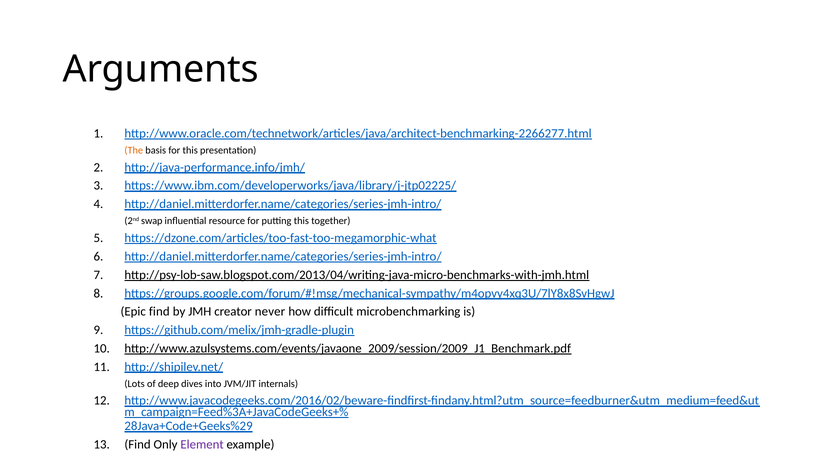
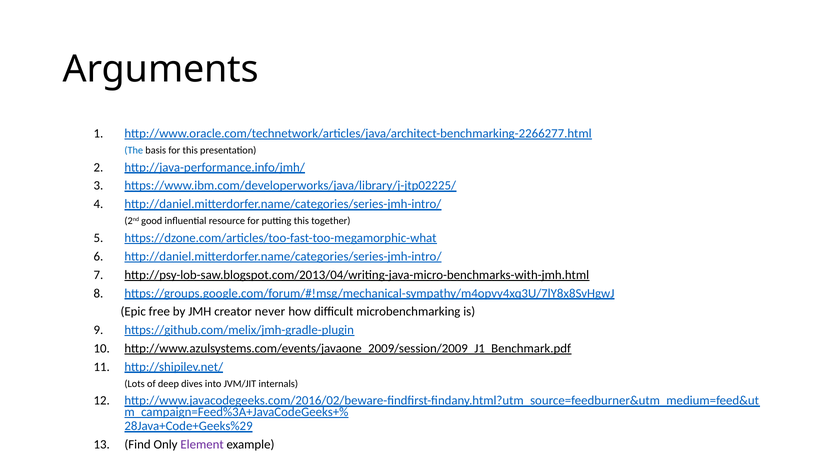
The colour: orange -> blue
swap: swap -> good
Epic find: find -> free
